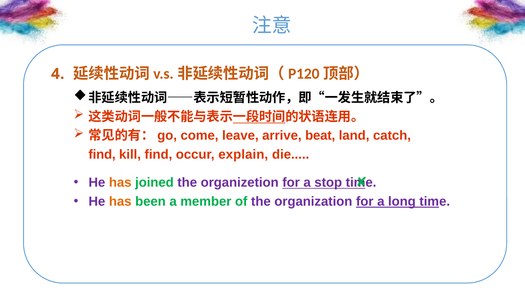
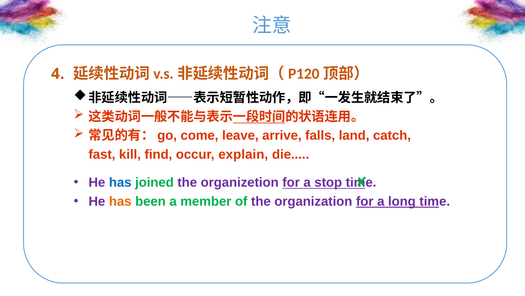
beat: beat -> falls
find at (102, 154): find -> fast
has at (120, 182) colour: orange -> blue
